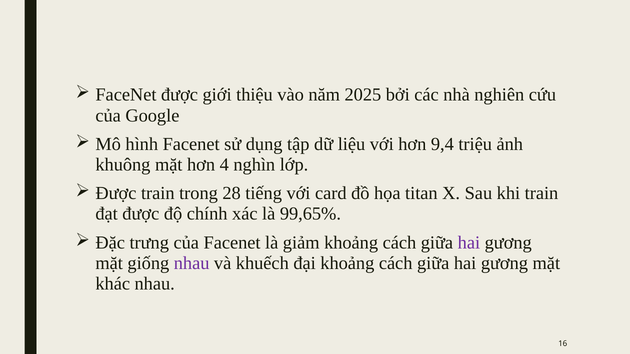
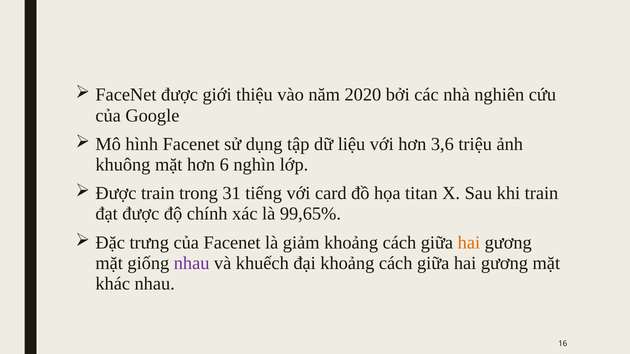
2025: 2025 -> 2020
9,4: 9,4 -> 3,6
4: 4 -> 6
28: 28 -> 31
hai at (469, 243) colour: purple -> orange
